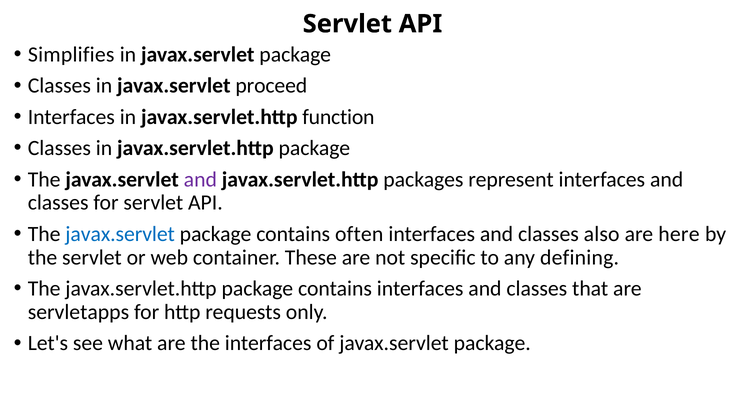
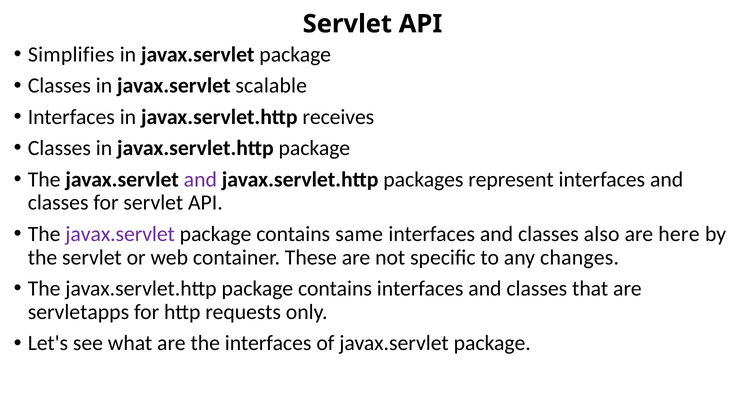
proceed: proceed -> scalable
function: function -> receives
javax.servlet at (120, 234) colour: blue -> purple
often: often -> same
defining: defining -> changes
